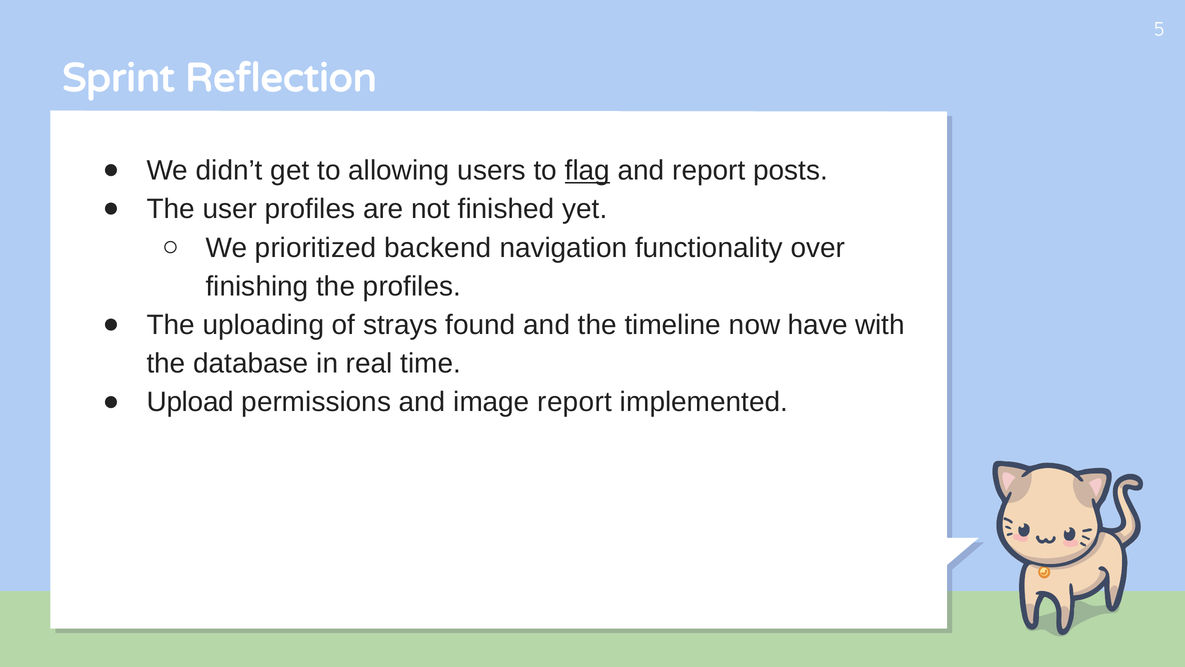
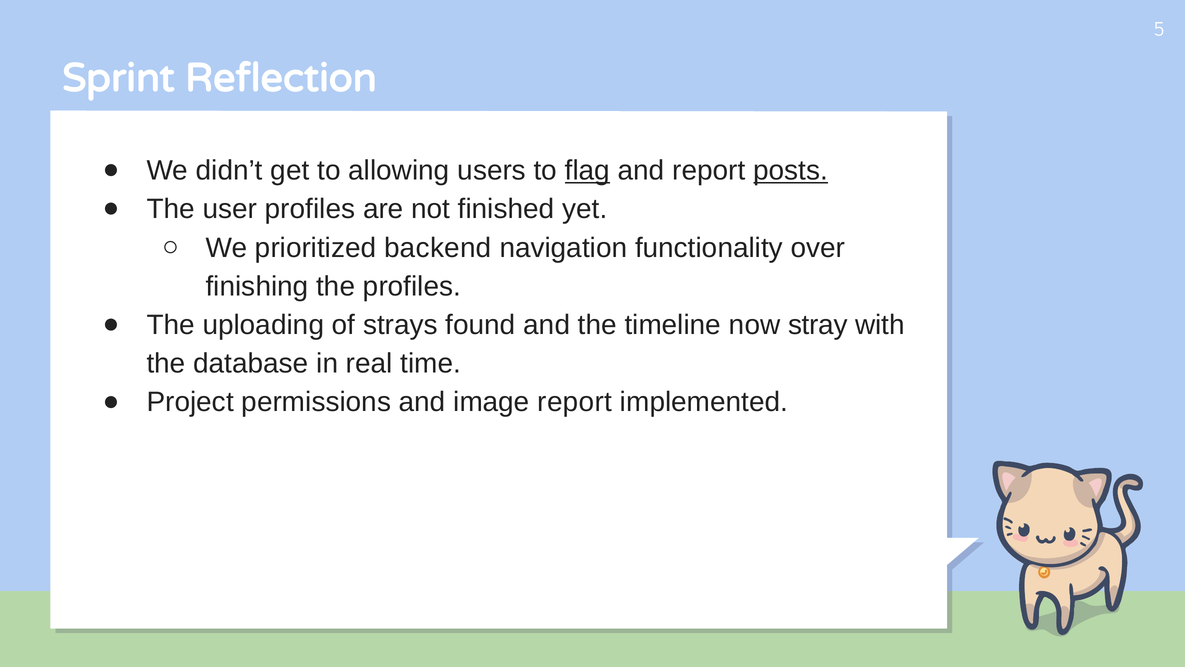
posts underline: none -> present
have: have -> stray
Upload: Upload -> Project
